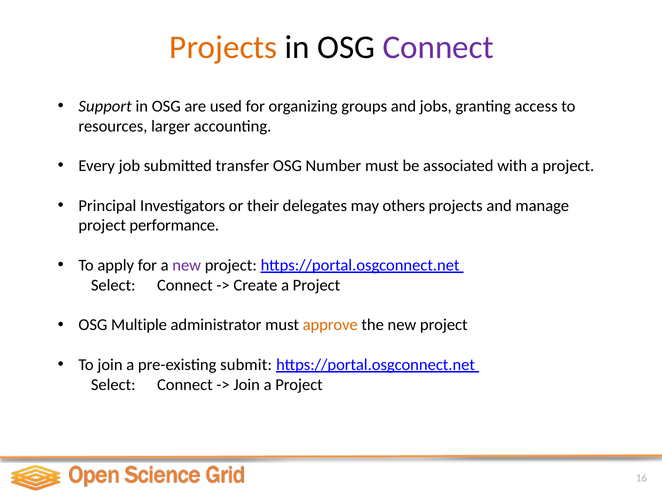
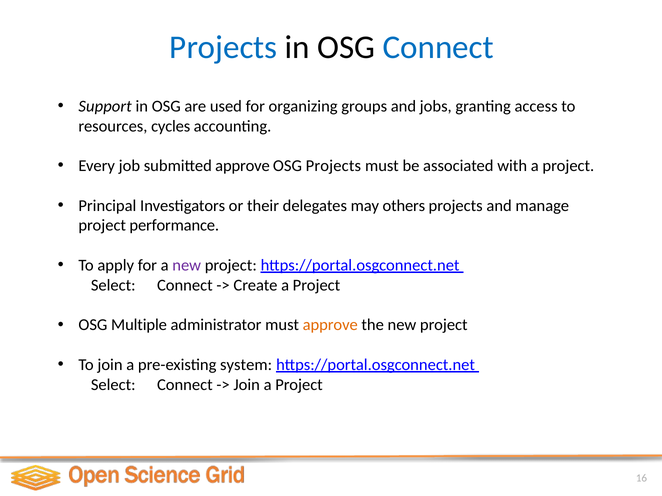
Projects at (223, 47) colour: orange -> blue
Connect at (438, 47) colour: purple -> blue
larger: larger -> cycles
submitted transfer: transfer -> approve
OSG Number: Number -> Projects
submit: submit -> system
